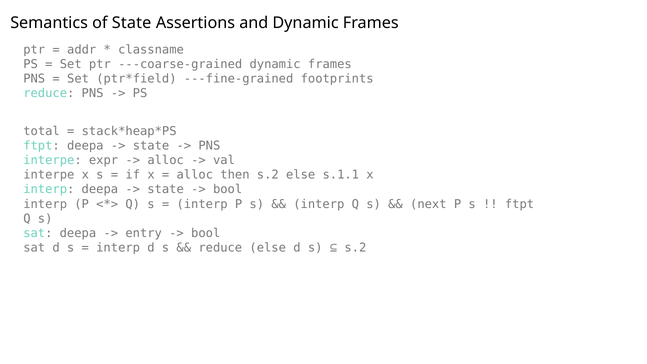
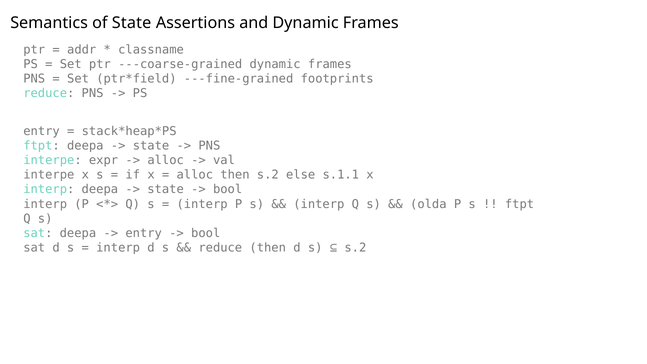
total at (42, 131): total -> entry
next: next -> olda
reduce else: else -> then
